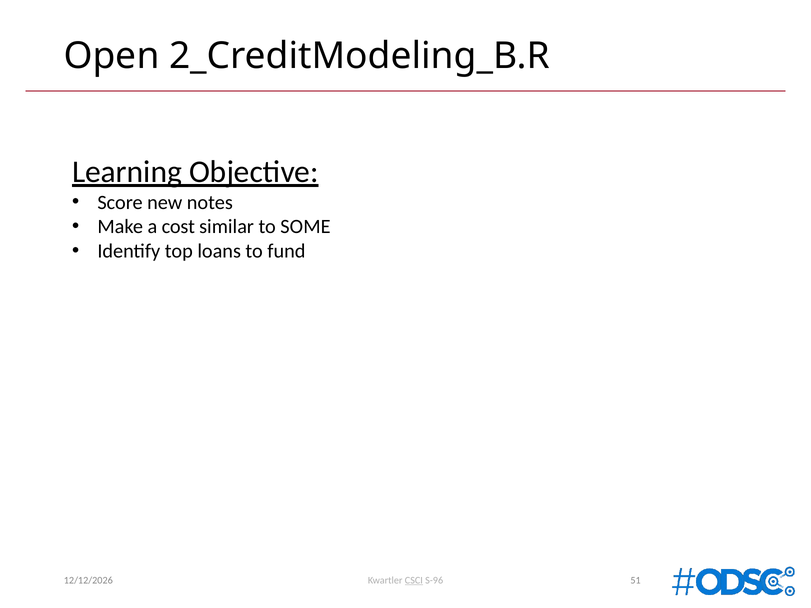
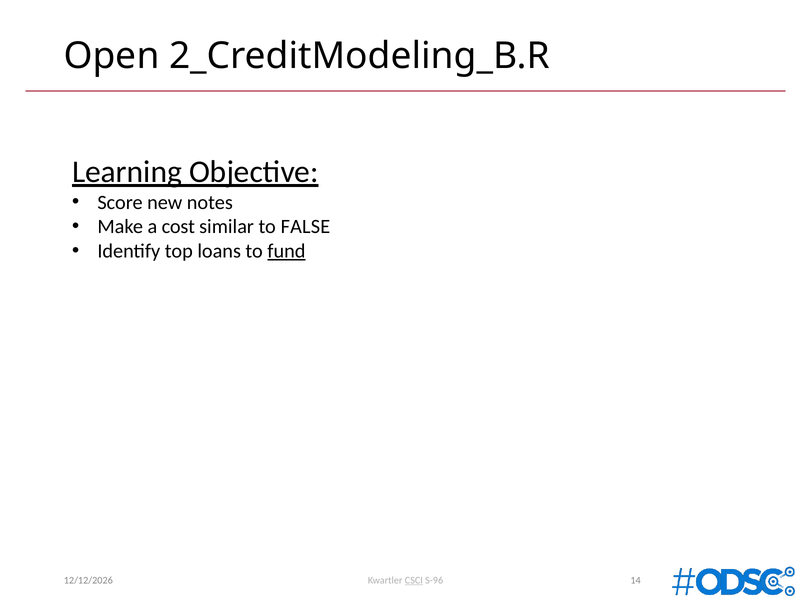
SOME: SOME -> FALSE
fund underline: none -> present
51: 51 -> 14
